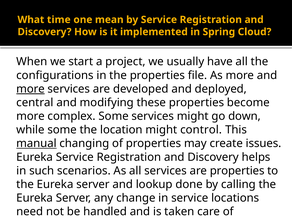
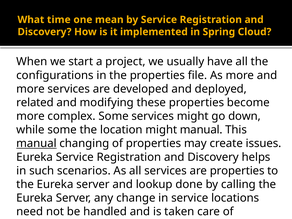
more at (31, 89) underline: present -> none
central: central -> related
might control: control -> manual
